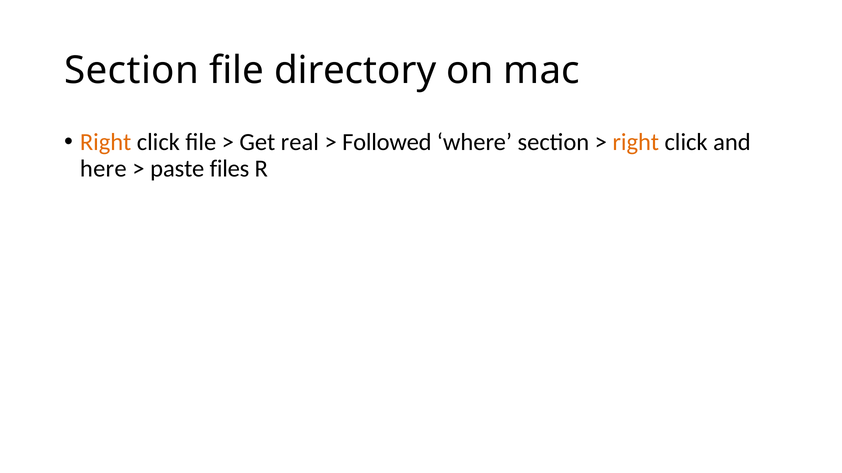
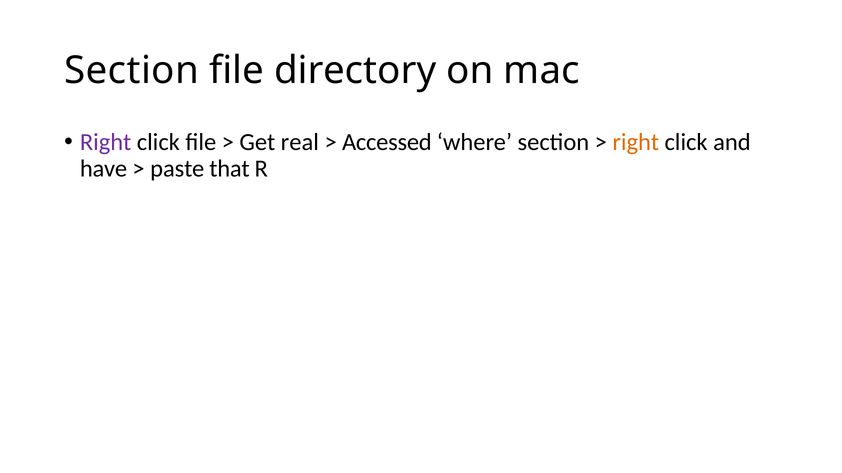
Right at (106, 142) colour: orange -> purple
Followed: Followed -> Accessed
here: here -> have
files: files -> that
